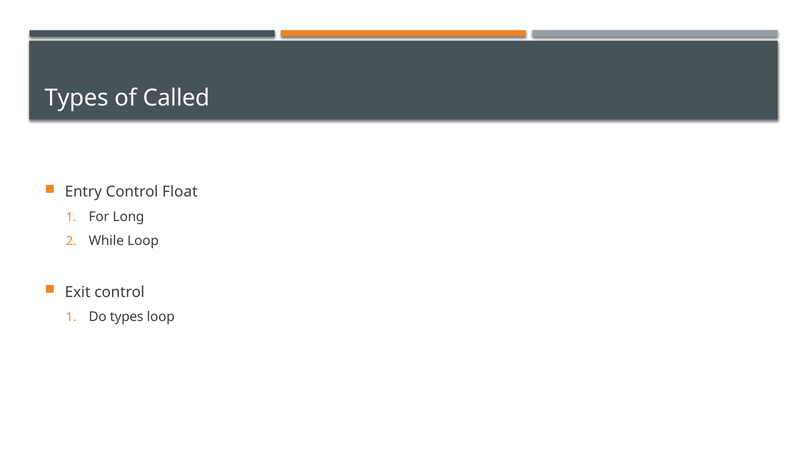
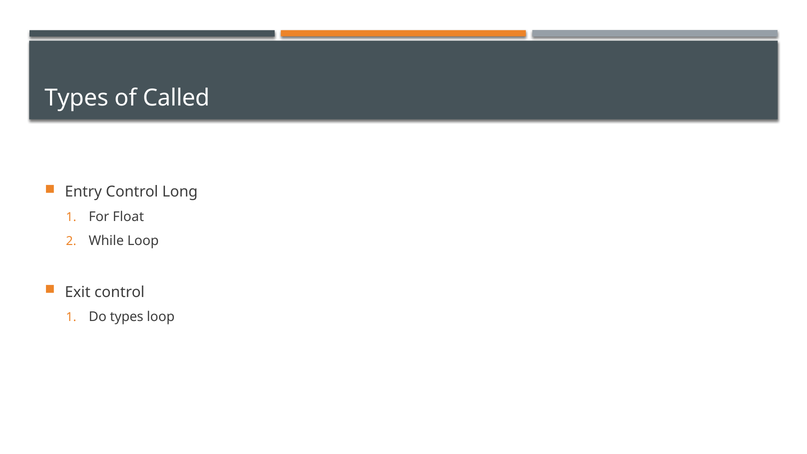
Float: Float -> Long
Long: Long -> Float
